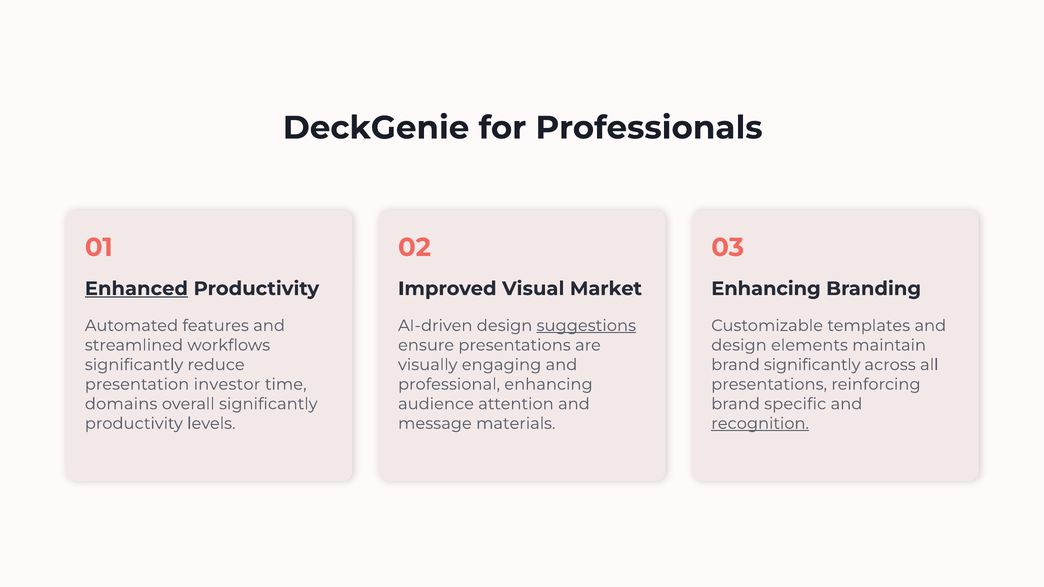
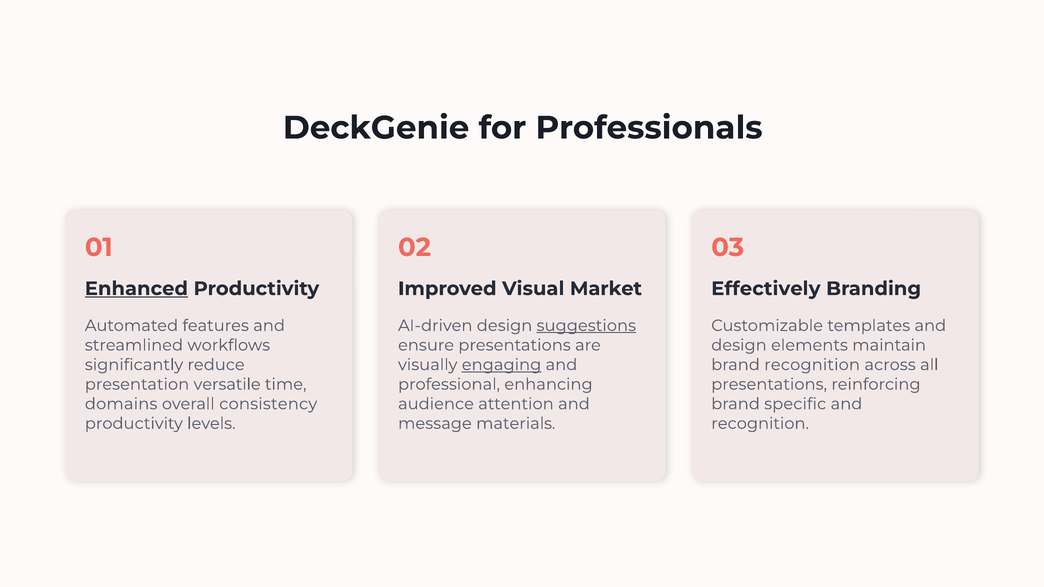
Enhancing at (766, 289): Enhancing -> Effectively
engaging underline: none -> present
brand significantly: significantly -> recognition
investor: investor -> versatile
overall significantly: significantly -> consistency
recognition at (760, 424) underline: present -> none
